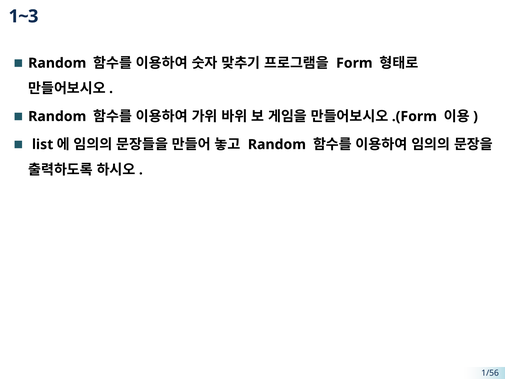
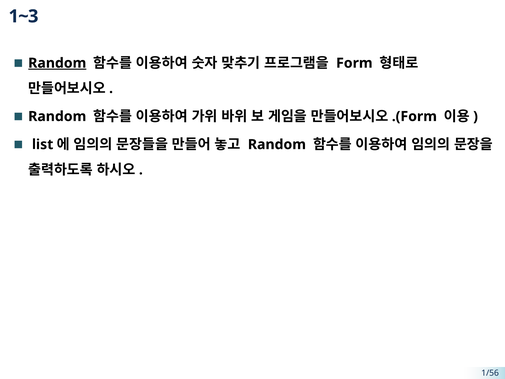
Random at (57, 63) underline: none -> present
